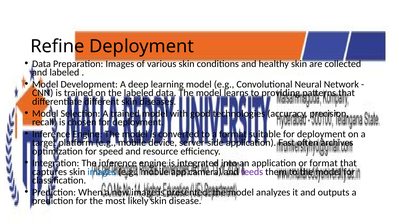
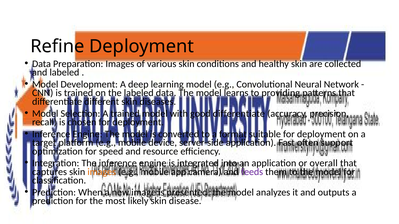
good technologies: technologies -> differentiate
archives: archives -> support
or format: format -> overall
images at (102, 172) colour: blue -> orange
